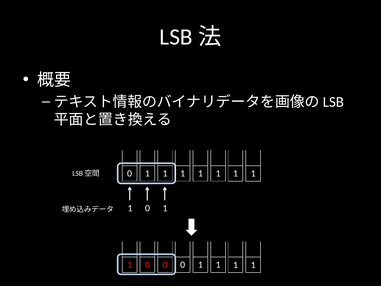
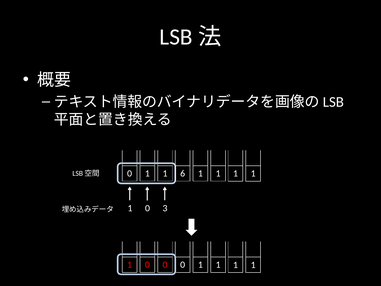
1 at (183, 173): 1 -> 6
1 0 1: 1 -> 3
